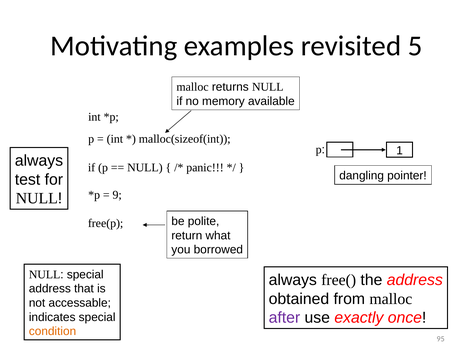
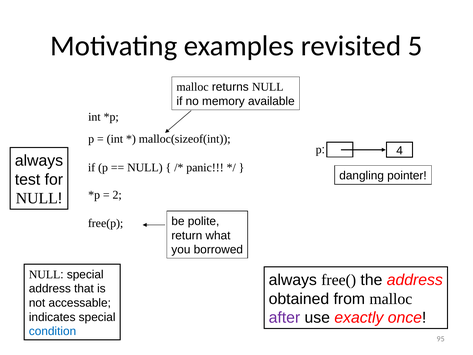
1: 1 -> 4
9: 9 -> 2
condition colour: orange -> blue
